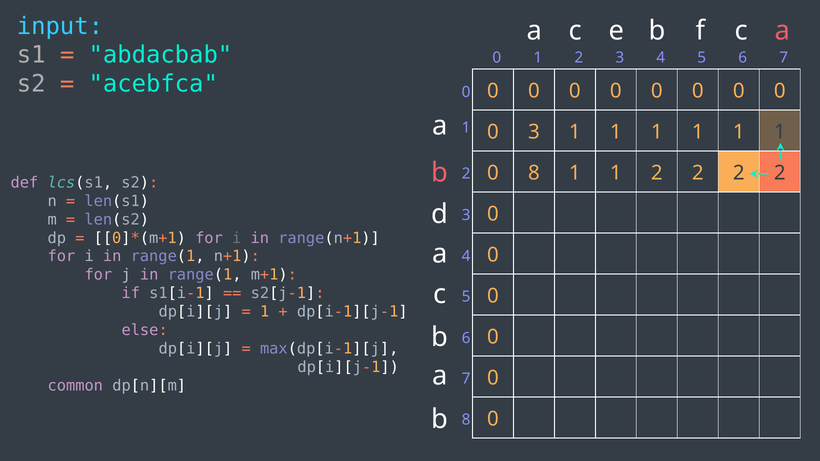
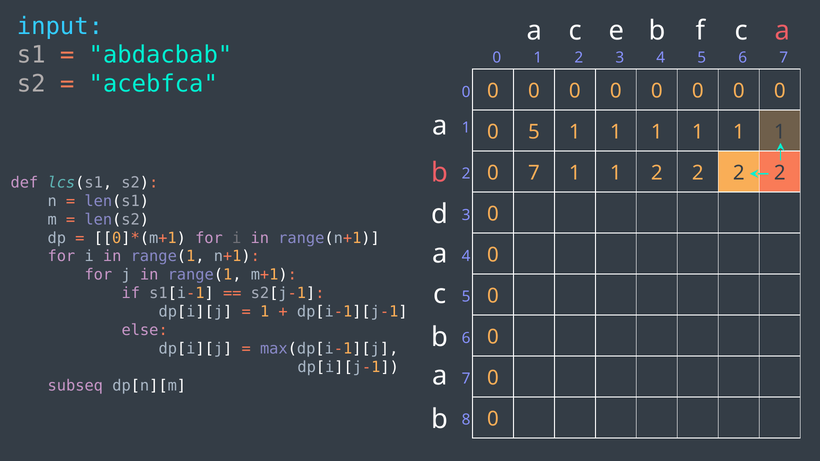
0 3: 3 -> 5
0 8: 8 -> 7
common: common -> subseq
